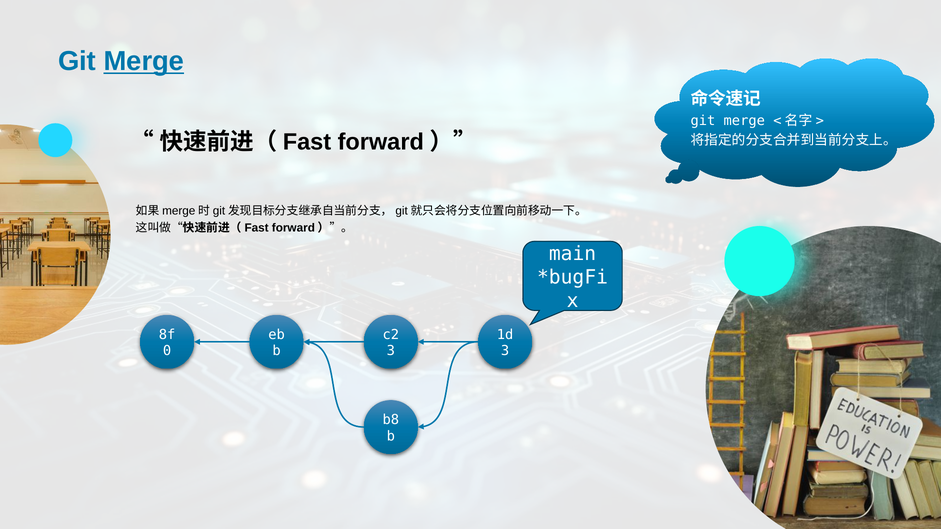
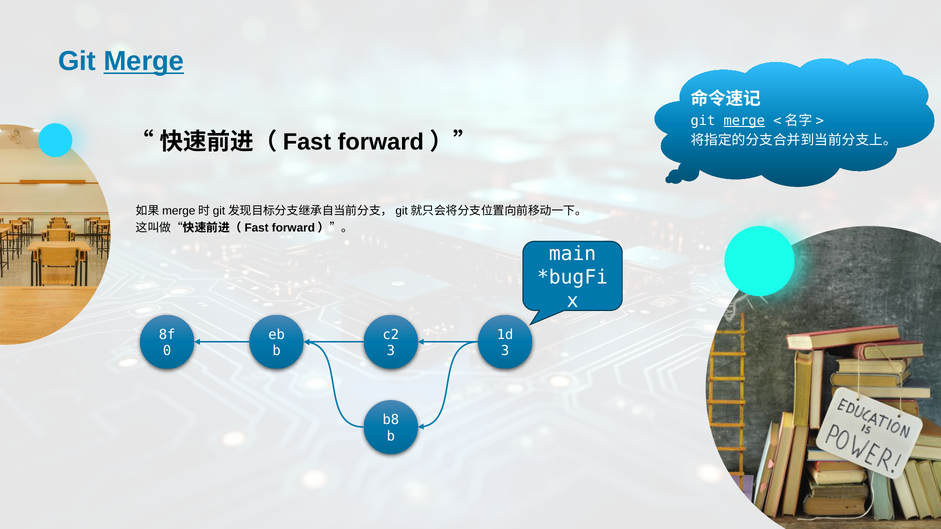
merge at (744, 121) underline: none -> present
